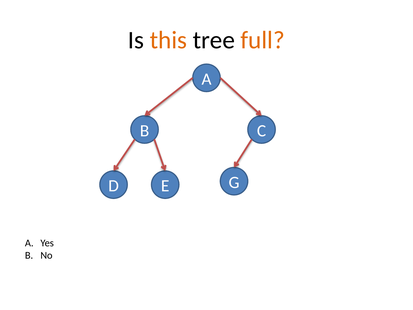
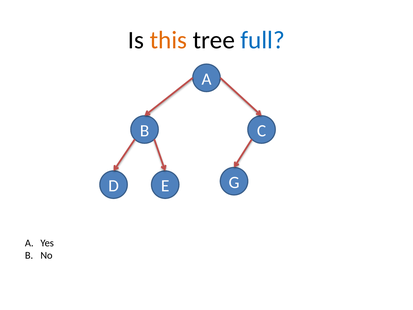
full colour: orange -> blue
